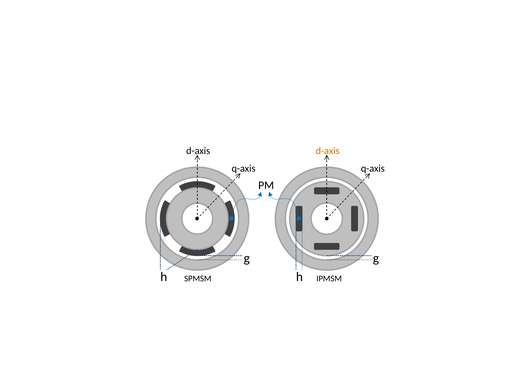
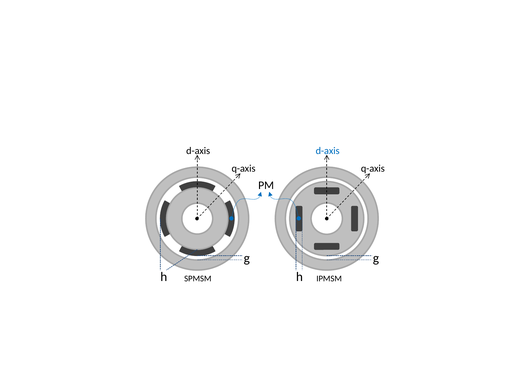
d-axis at (328, 151) colour: orange -> blue
